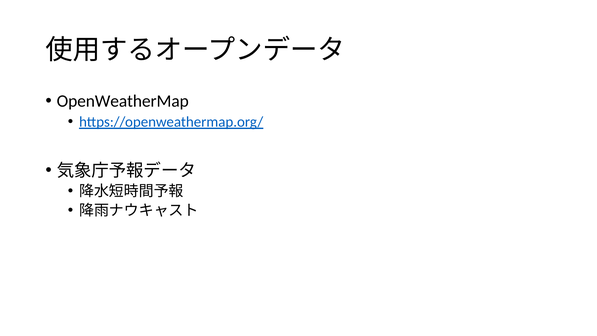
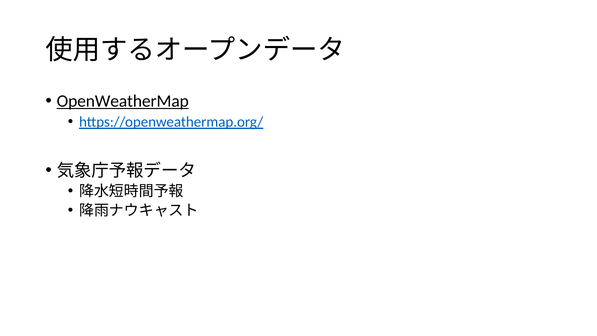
OpenWeatherMap underline: none -> present
